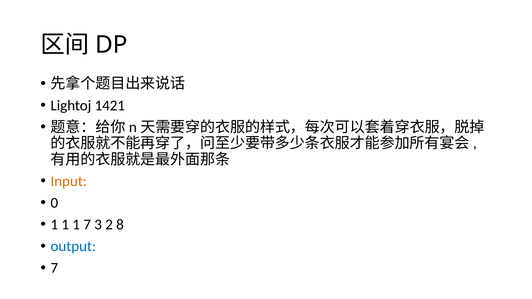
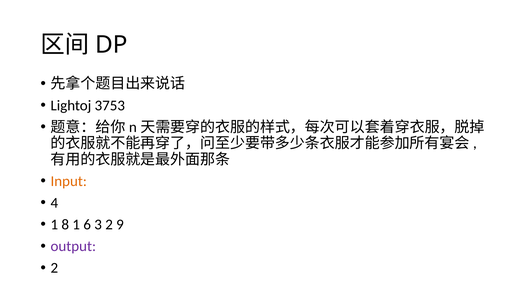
1421: 1421 -> 3753
0: 0 -> 4
1 at (65, 225): 1 -> 8
1 7: 7 -> 6
8: 8 -> 9
output colour: blue -> purple
7 at (54, 268): 7 -> 2
